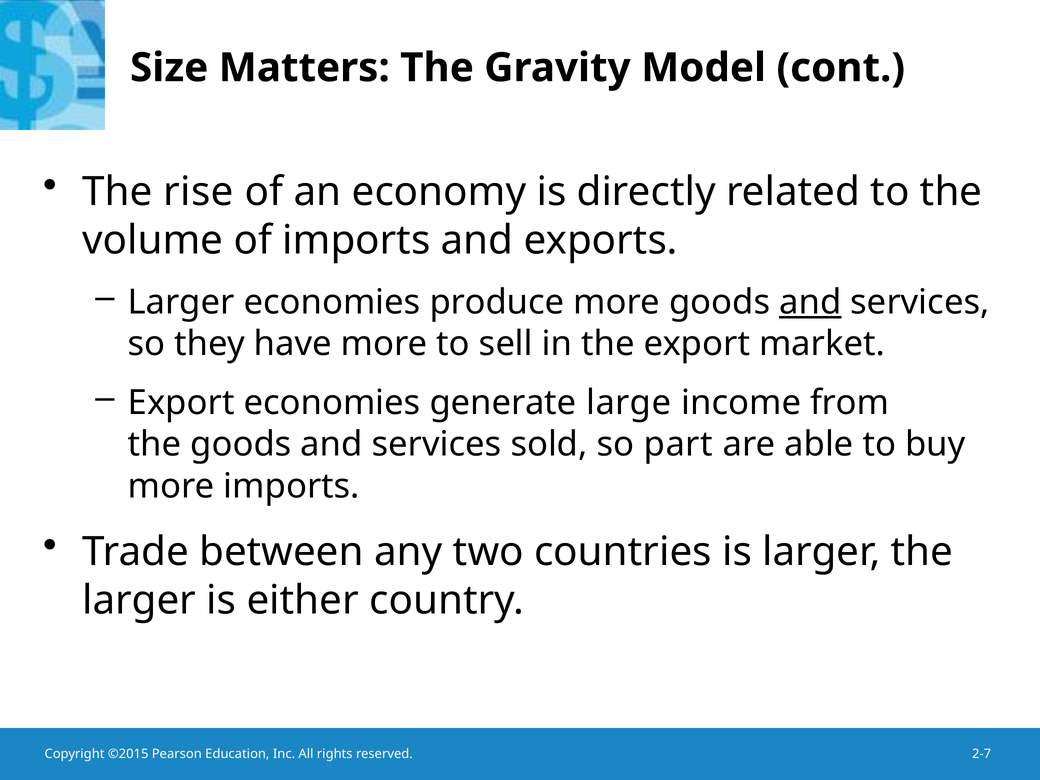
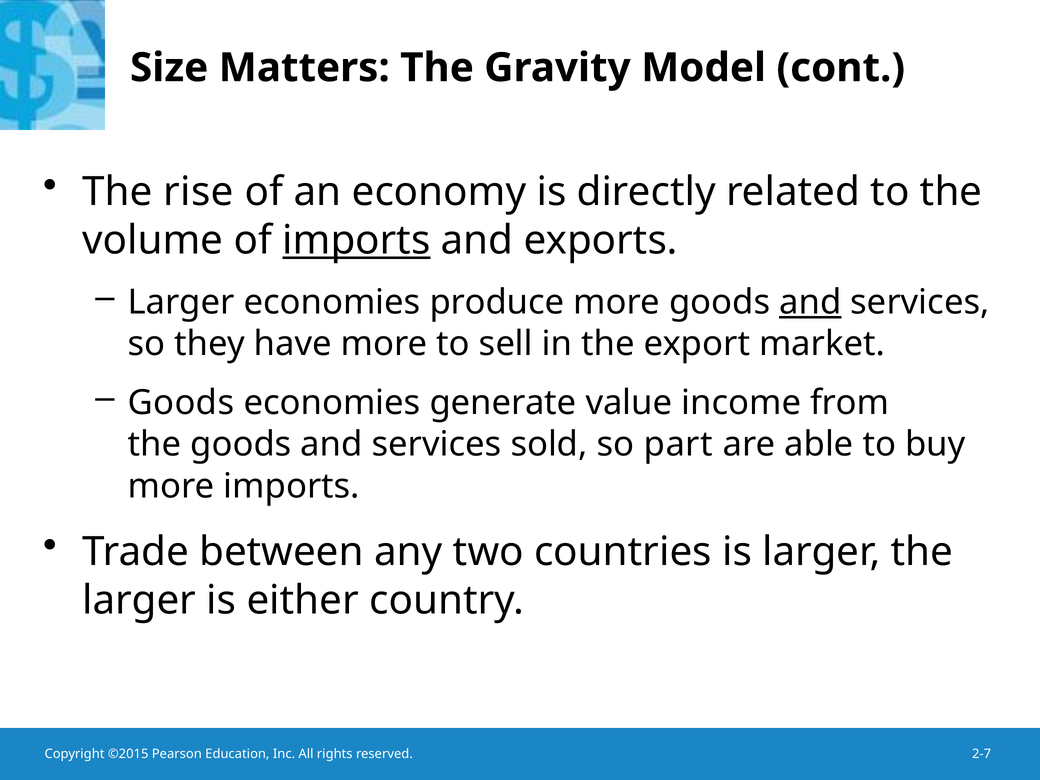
imports at (356, 240) underline: none -> present
Export at (181, 403): Export -> Goods
large: large -> value
